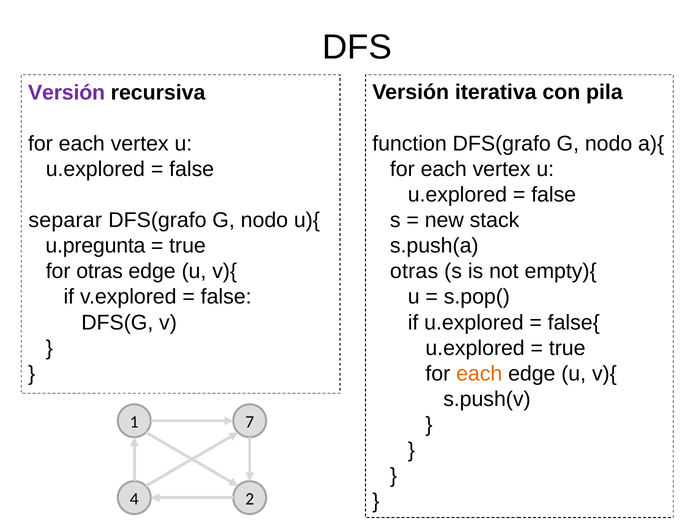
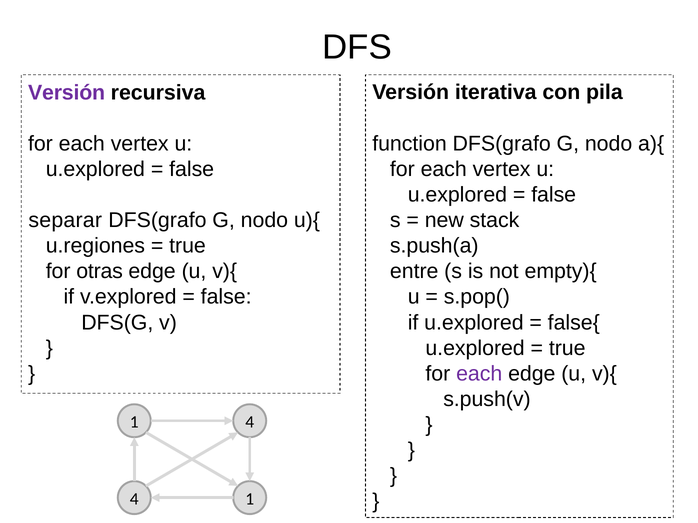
u.pregunta: u.pregunta -> u.regiones
otras at (414, 272): otras -> entre
each at (479, 374) colour: orange -> purple
1 7: 7 -> 4
4 2: 2 -> 1
